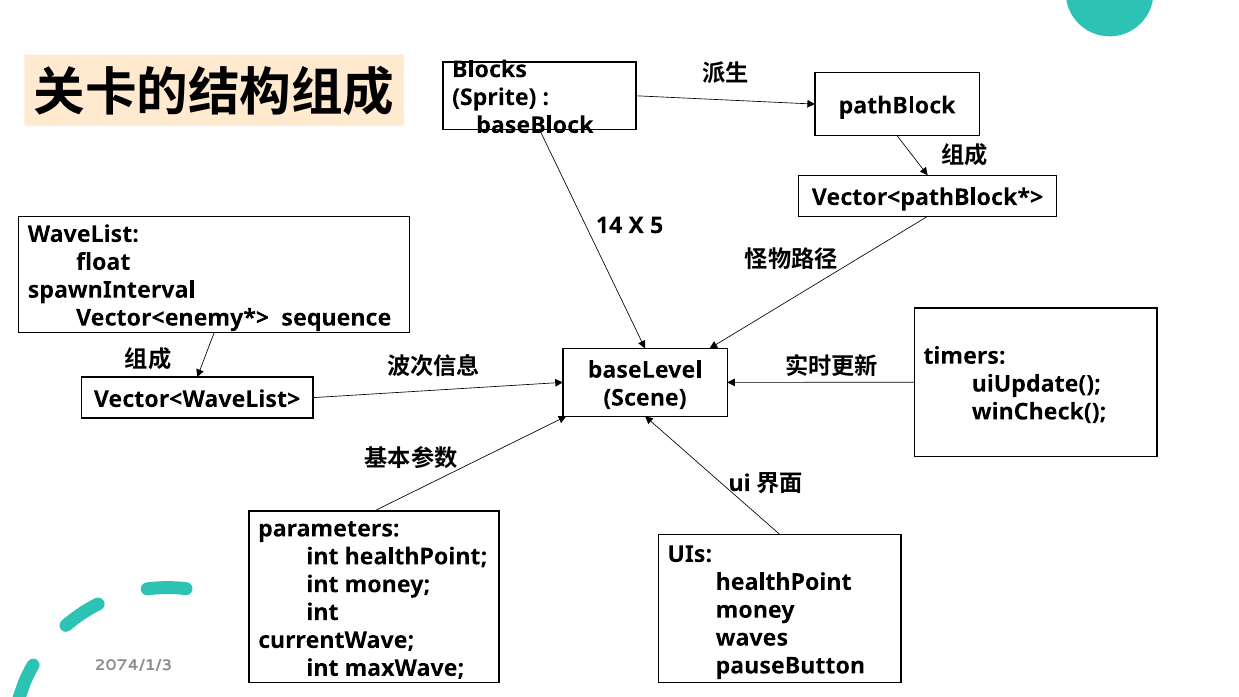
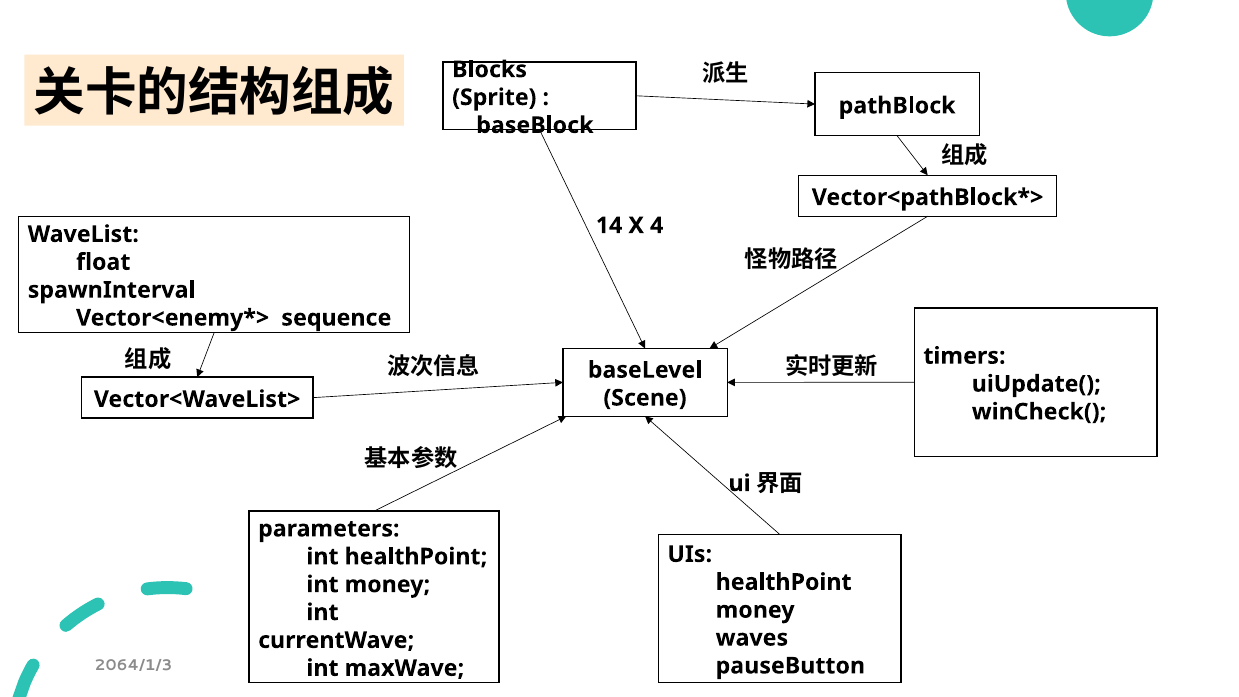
5: 5 -> 4
2074/1/3: 2074/1/3 -> 2064/1/3
